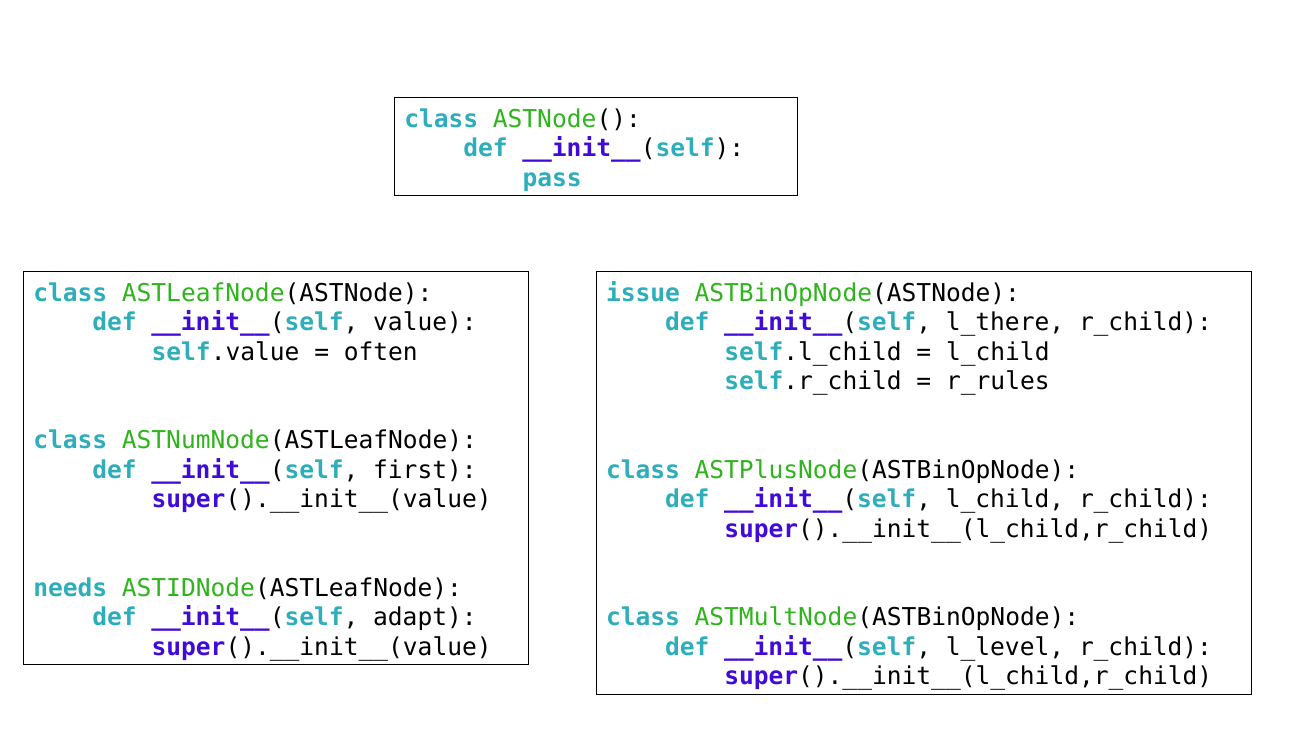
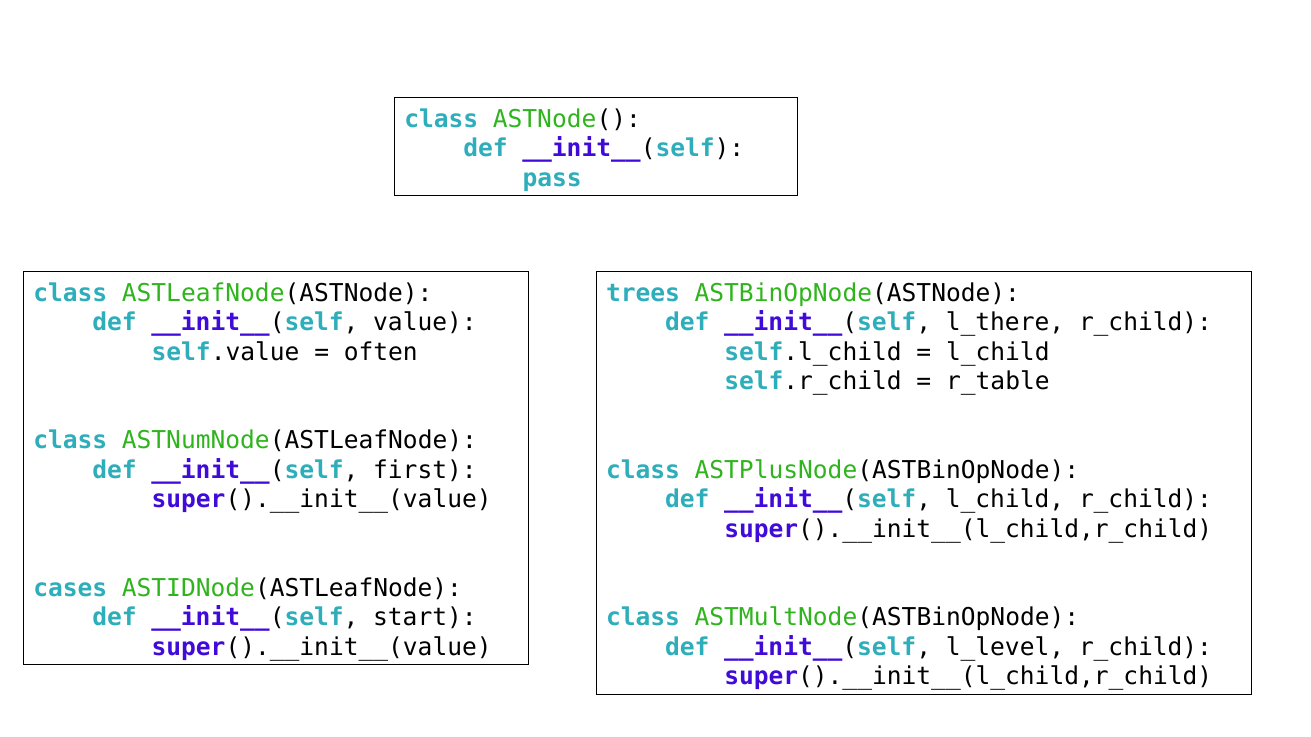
issue: issue -> trees
r_rules: r_rules -> r_table
needs: needs -> cases
adapt: adapt -> start
